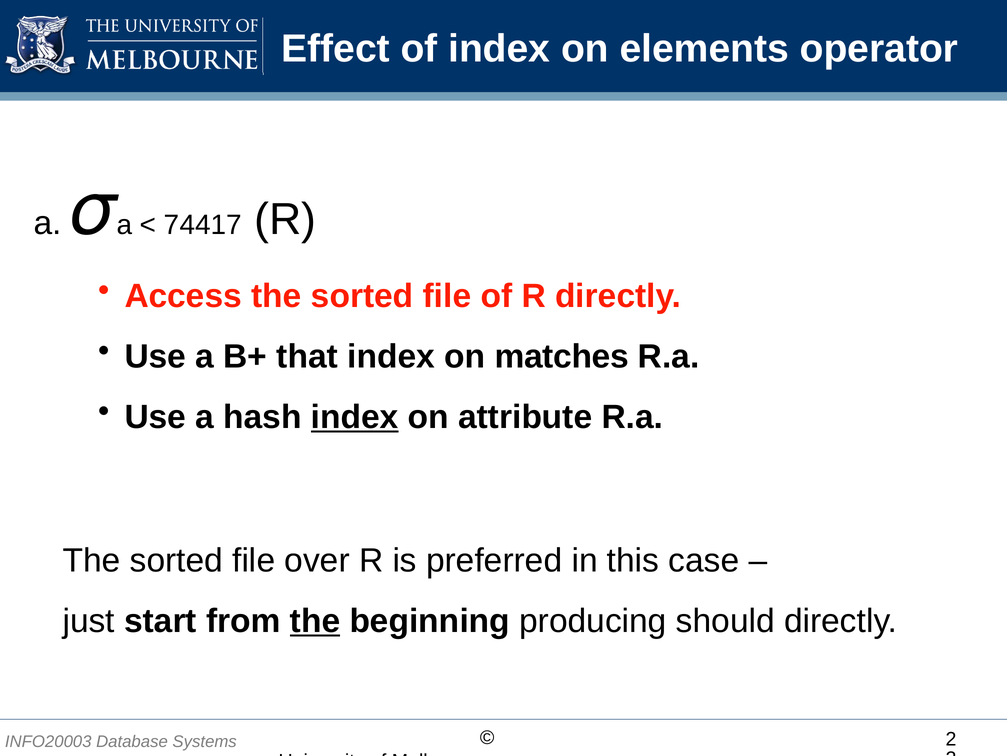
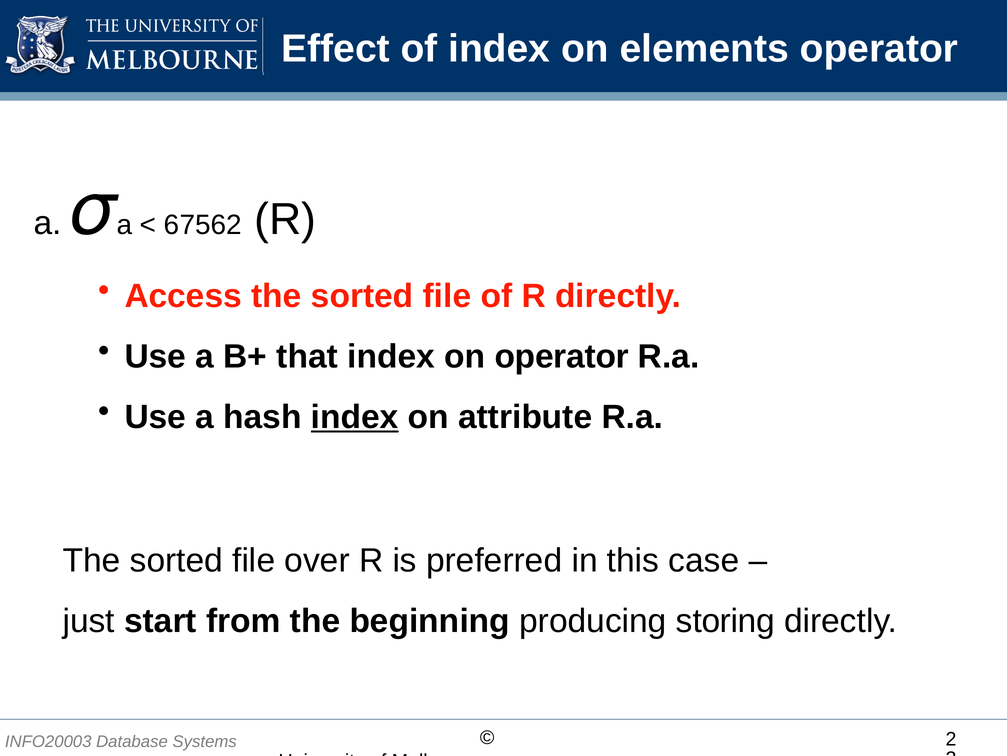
74417: 74417 -> 67562
on matches: matches -> operator
the at (315, 621) underline: present -> none
should: should -> storing
